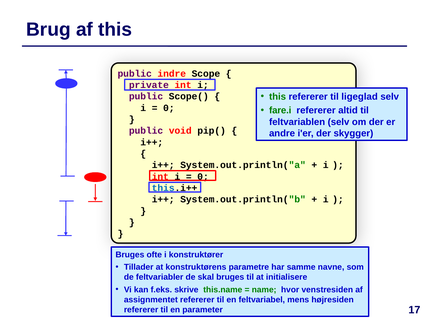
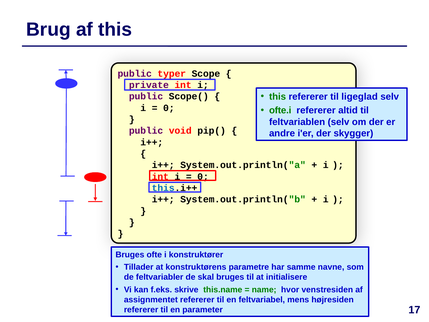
indre: indre -> typer
fare.i: fare.i -> ofte.i
